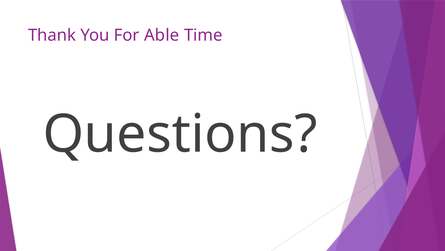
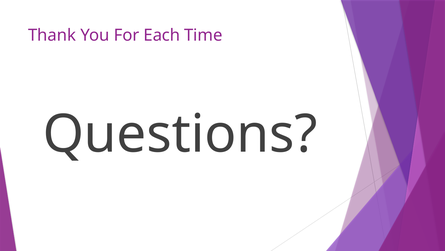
Able: Able -> Each
